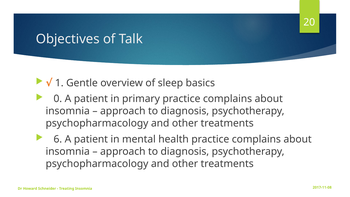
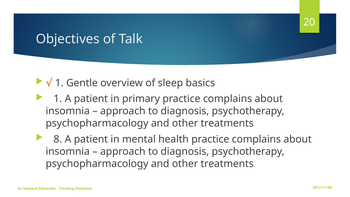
0 at (58, 99): 0 -> 1
6: 6 -> 8
